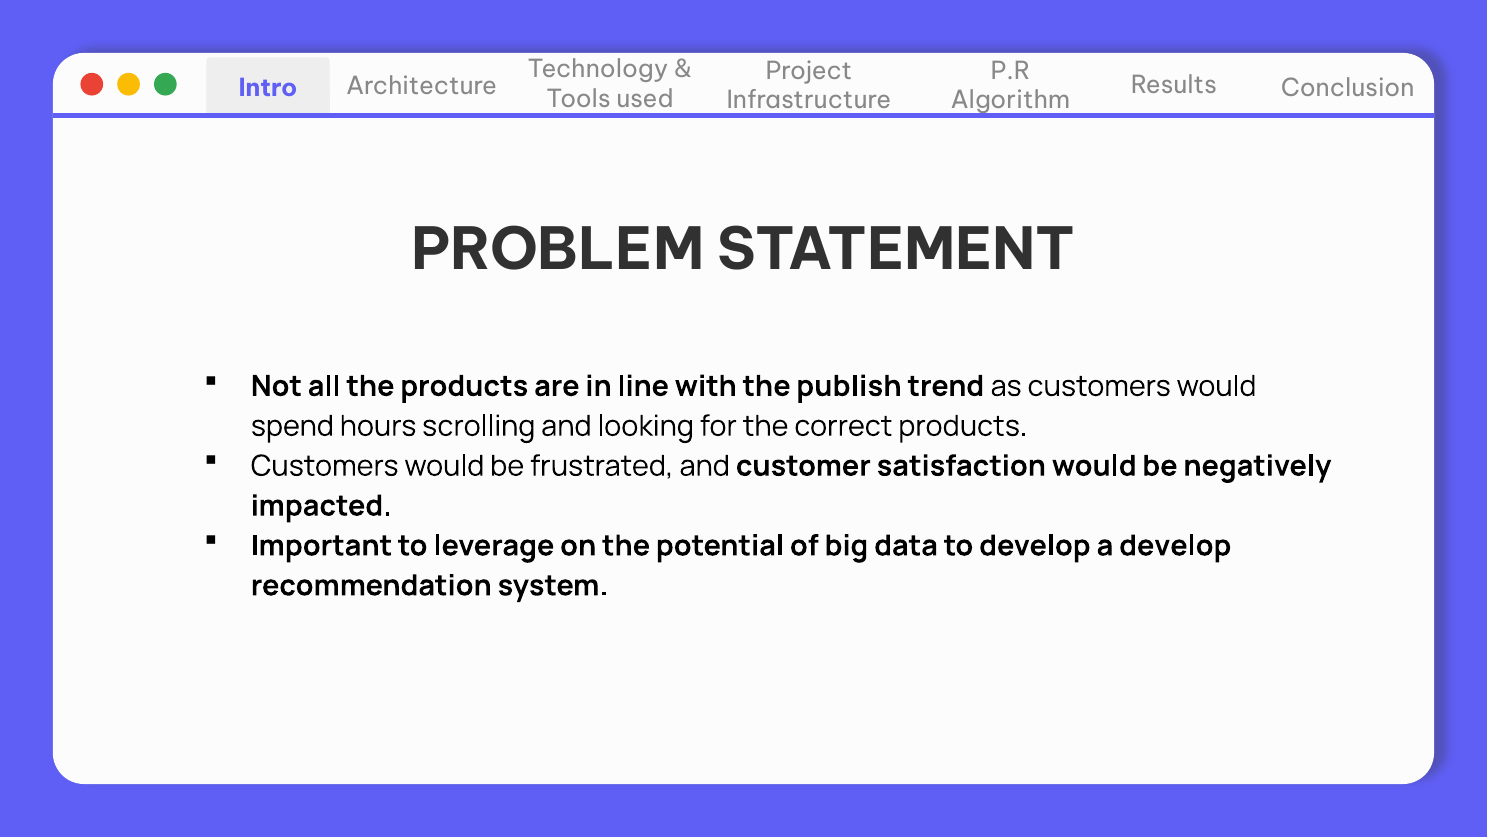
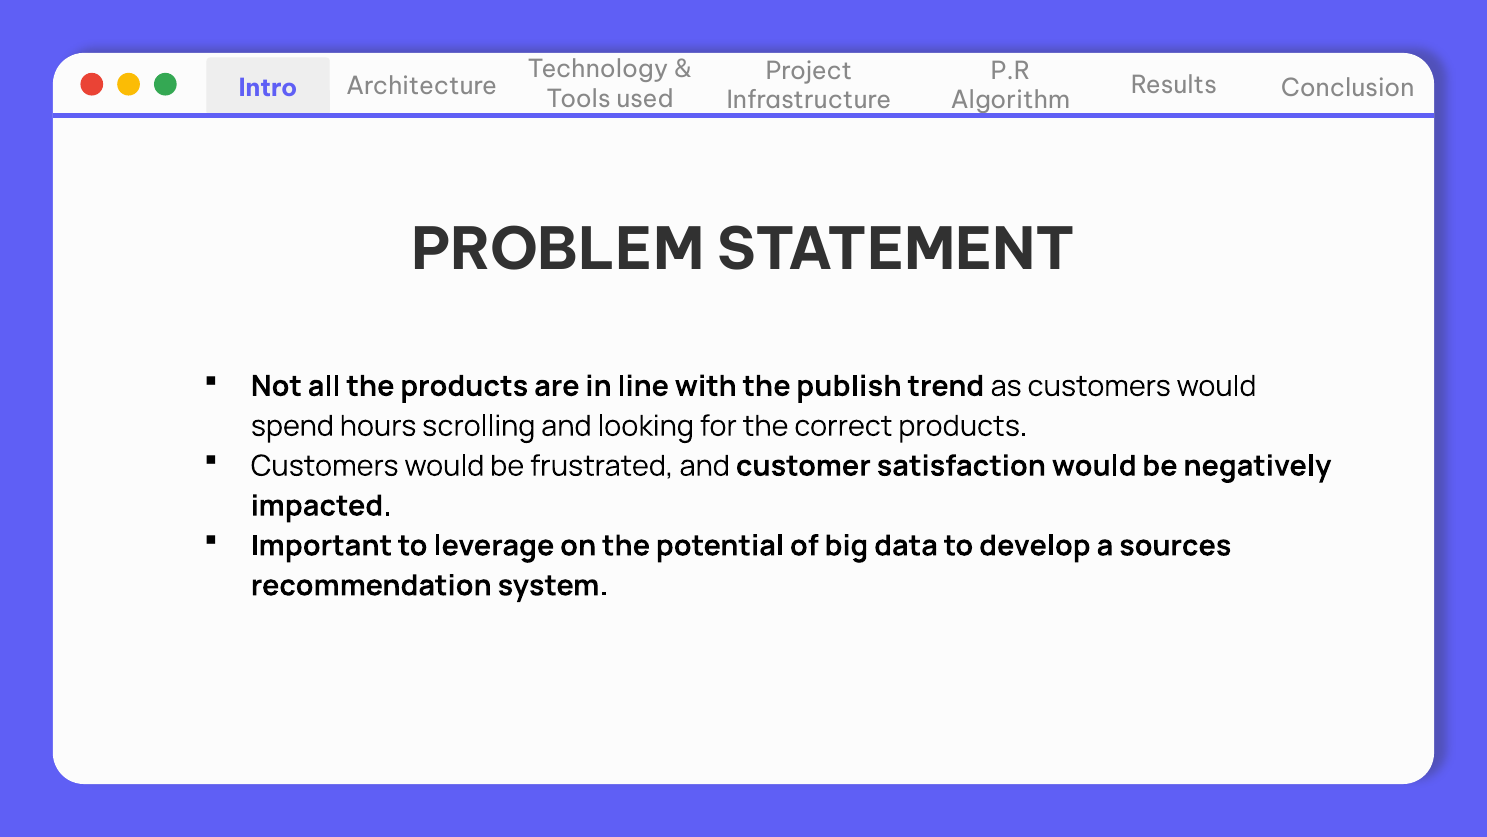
a develop: develop -> sources
